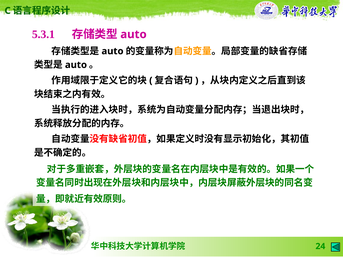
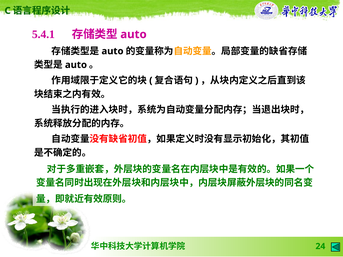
5.3.1: 5.3.1 -> 5.4.1
